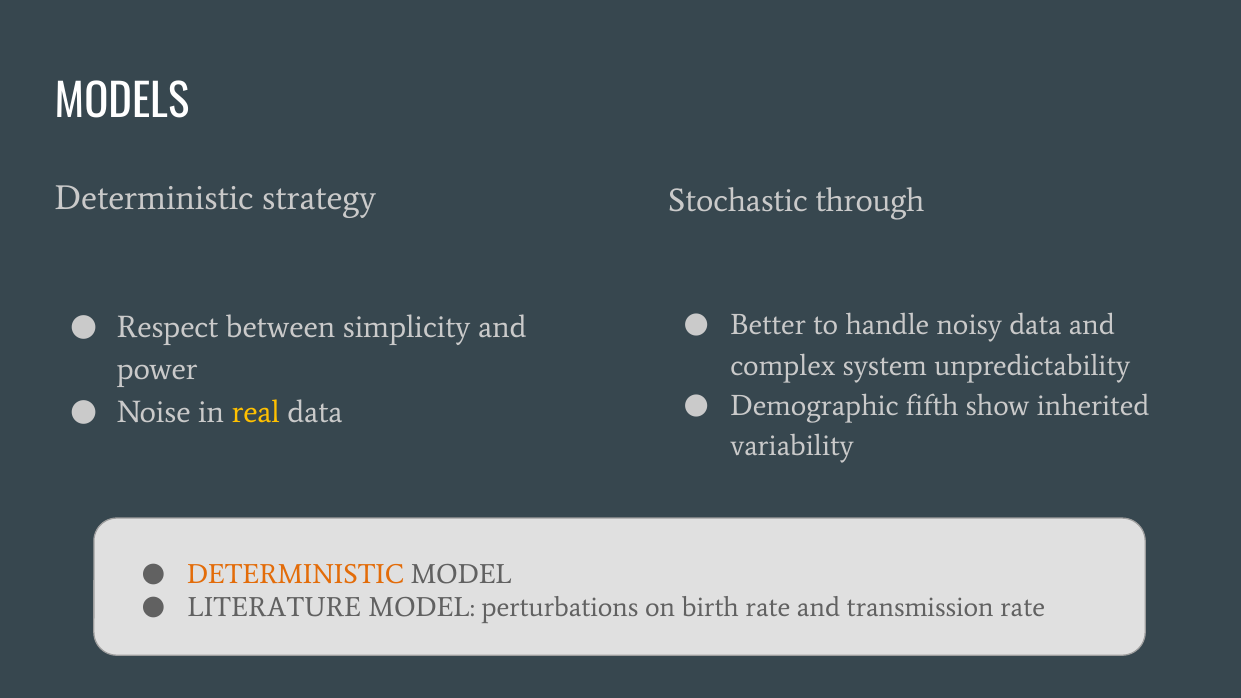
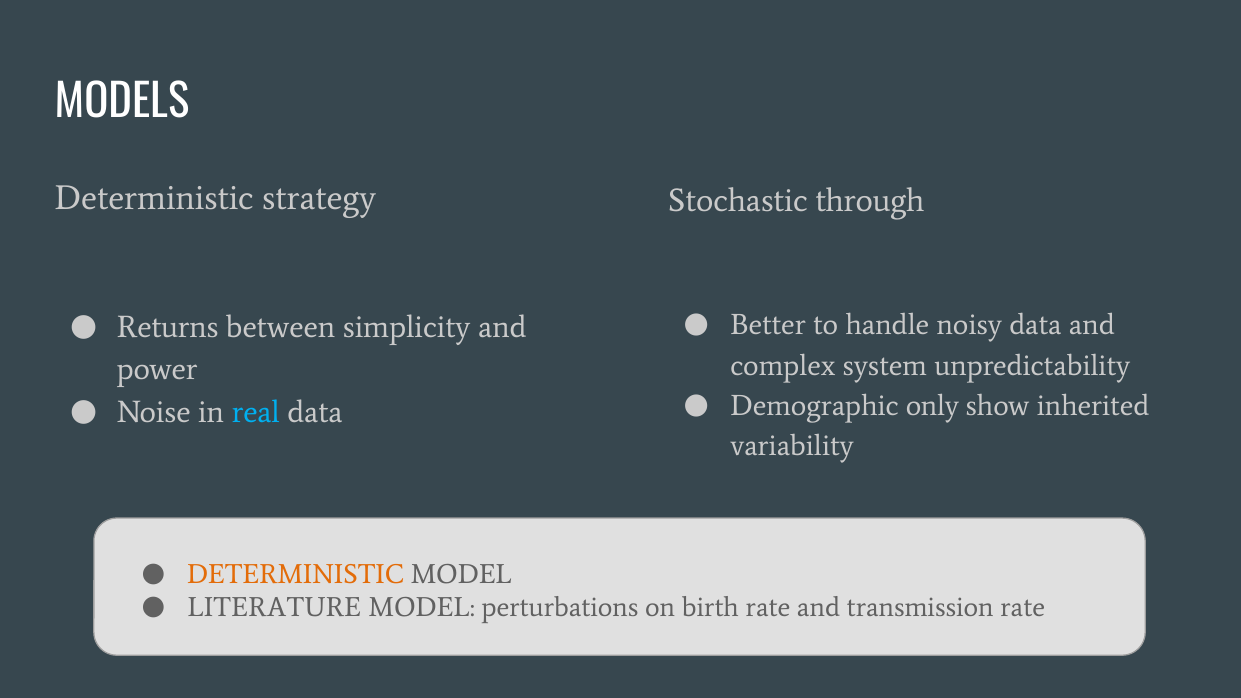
Respect: Respect -> Returns
fifth: fifth -> only
real colour: yellow -> light blue
